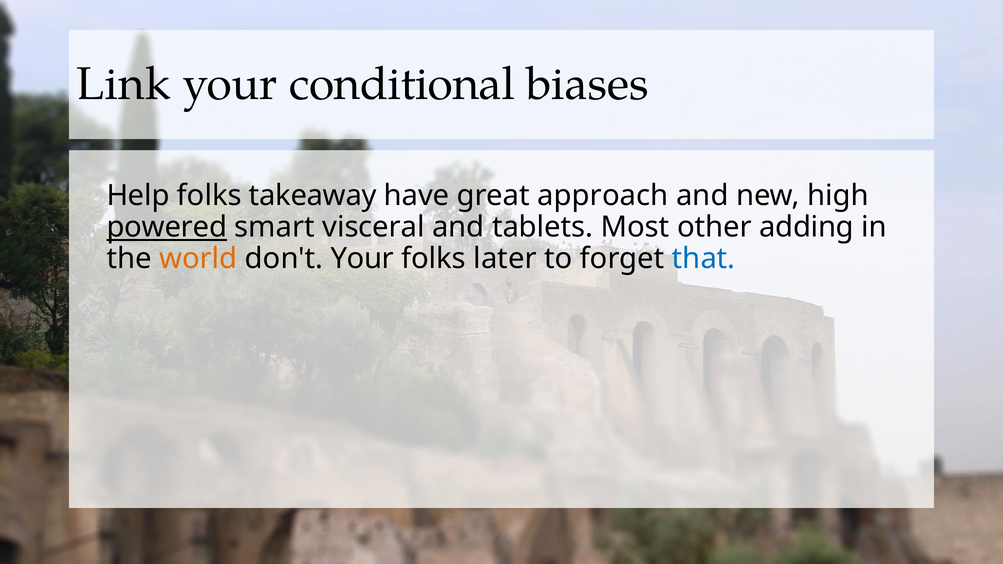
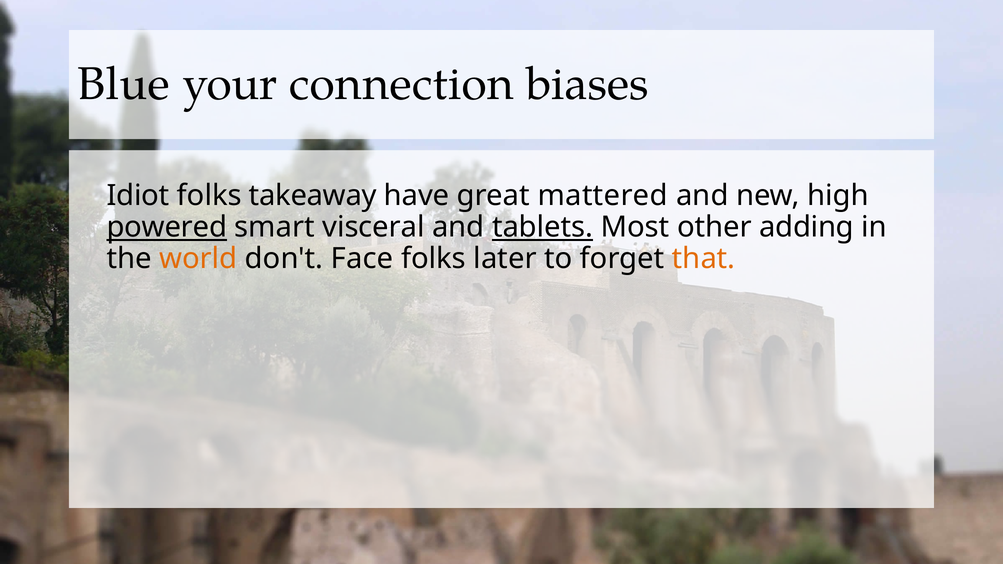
Link: Link -> Blue
conditional: conditional -> connection
Help: Help -> Idiot
approach: approach -> mattered
tablets underline: none -> present
don't Your: Your -> Face
that colour: blue -> orange
